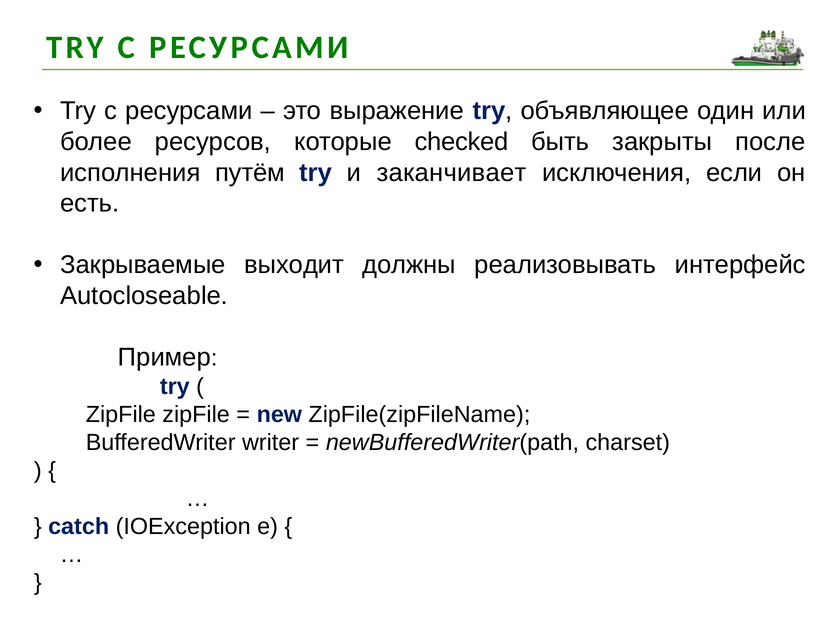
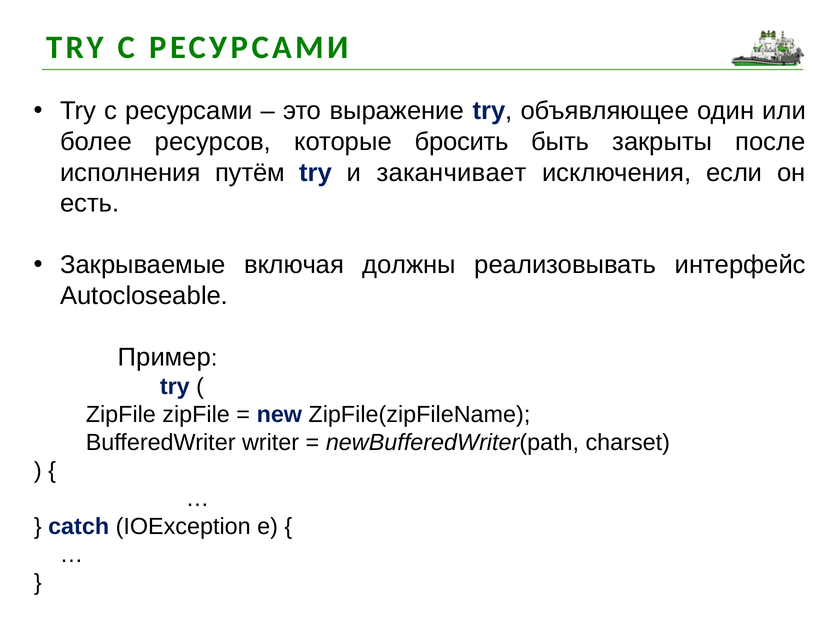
checked: checked -> бросить
выходит: выходит -> включая
